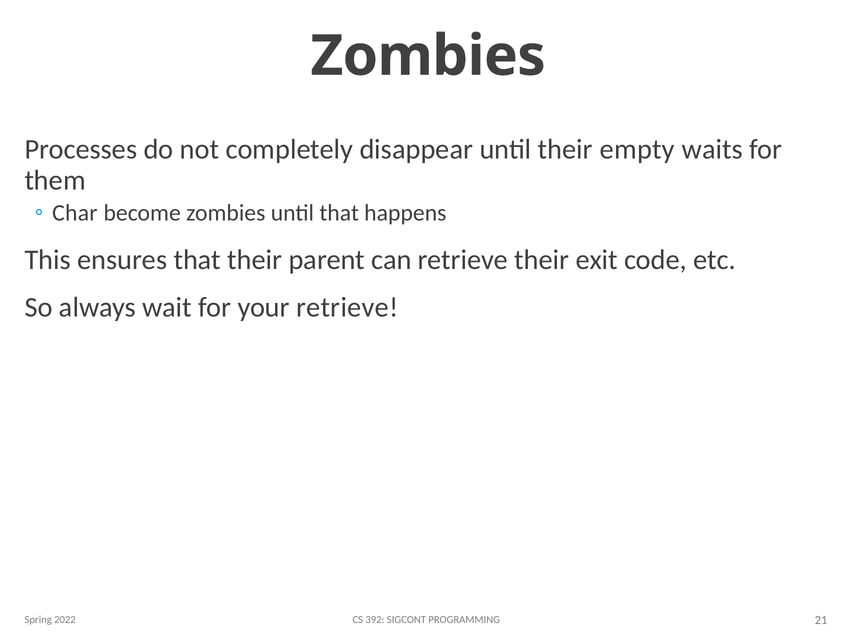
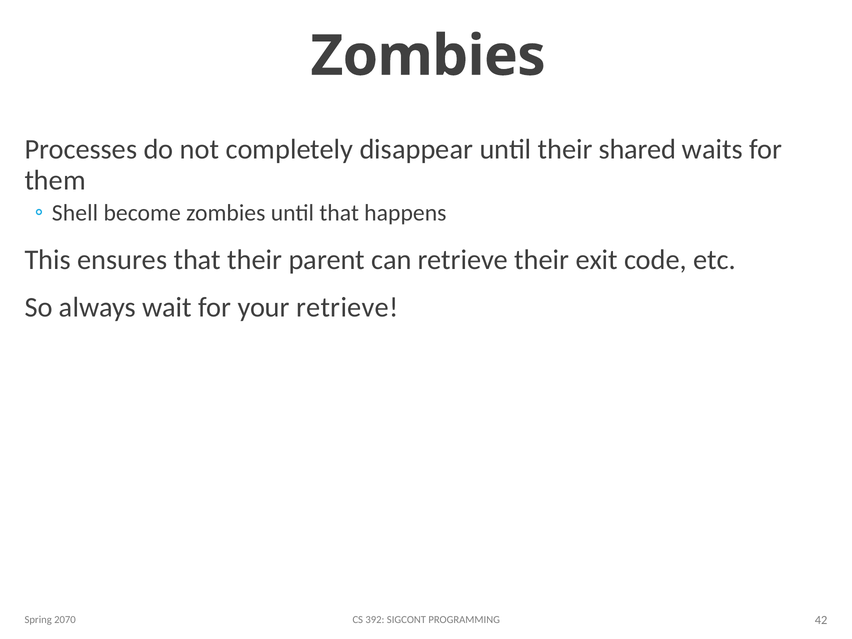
empty: empty -> shared
Char: Char -> Shell
2022: 2022 -> 2070
21: 21 -> 42
